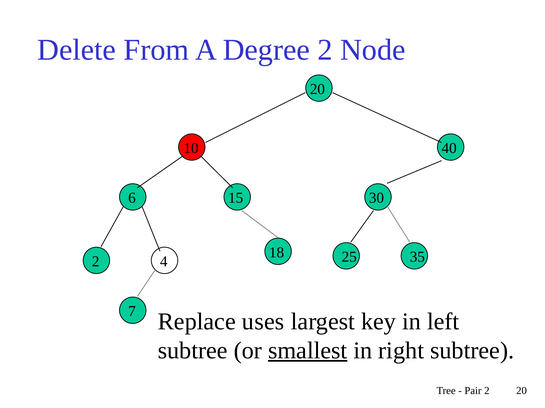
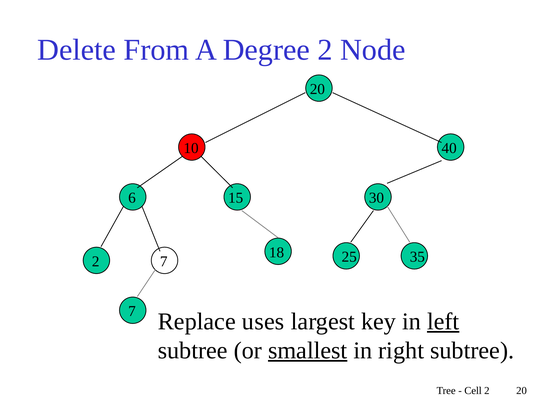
2 4: 4 -> 7
left underline: none -> present
Pair: Pair -> Cell
